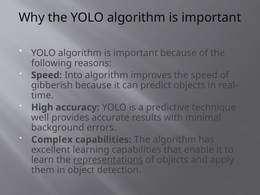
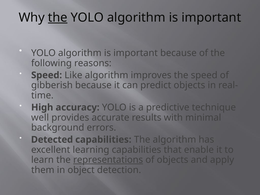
the at (58, 18) underline: none -> present
Into: Into -> Like
Complex: Complex -> Detected
